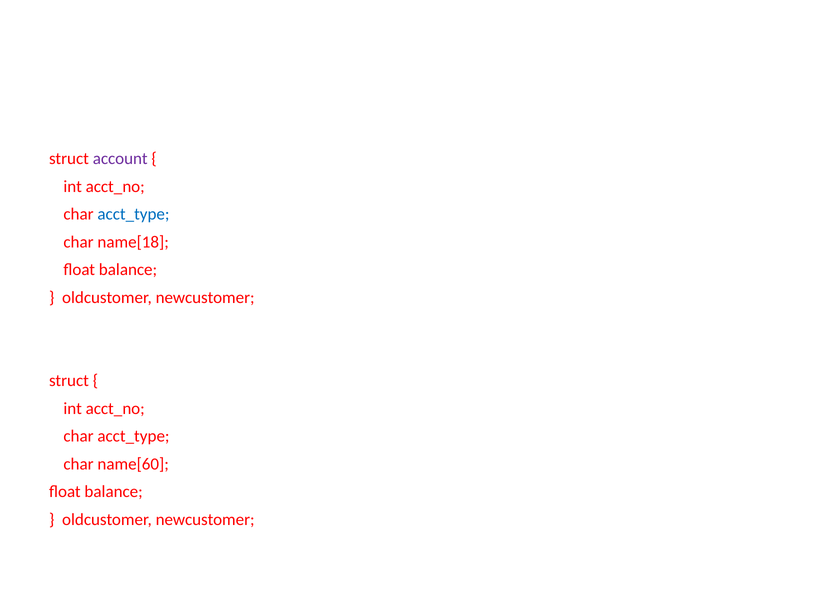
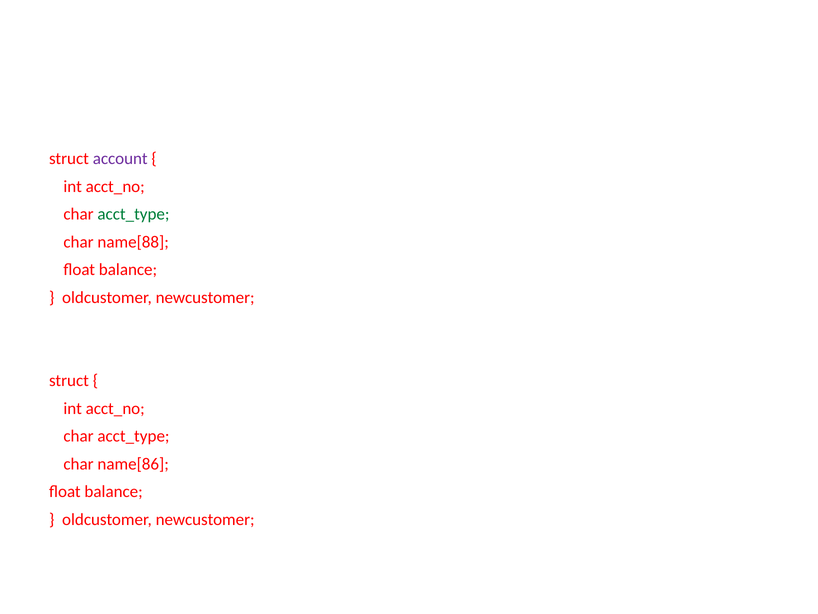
acct_type at (133, 214) colour: blue -> green
name[18: name[18 -> name[88
name[60: name[60 -> name[86
